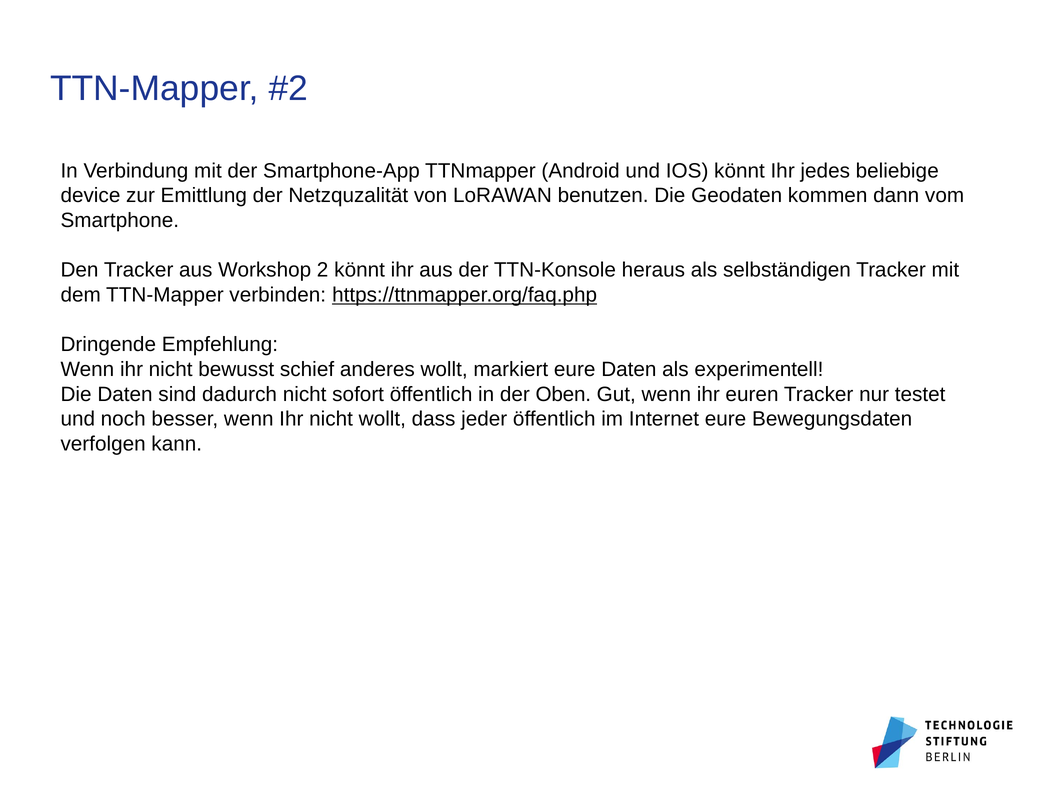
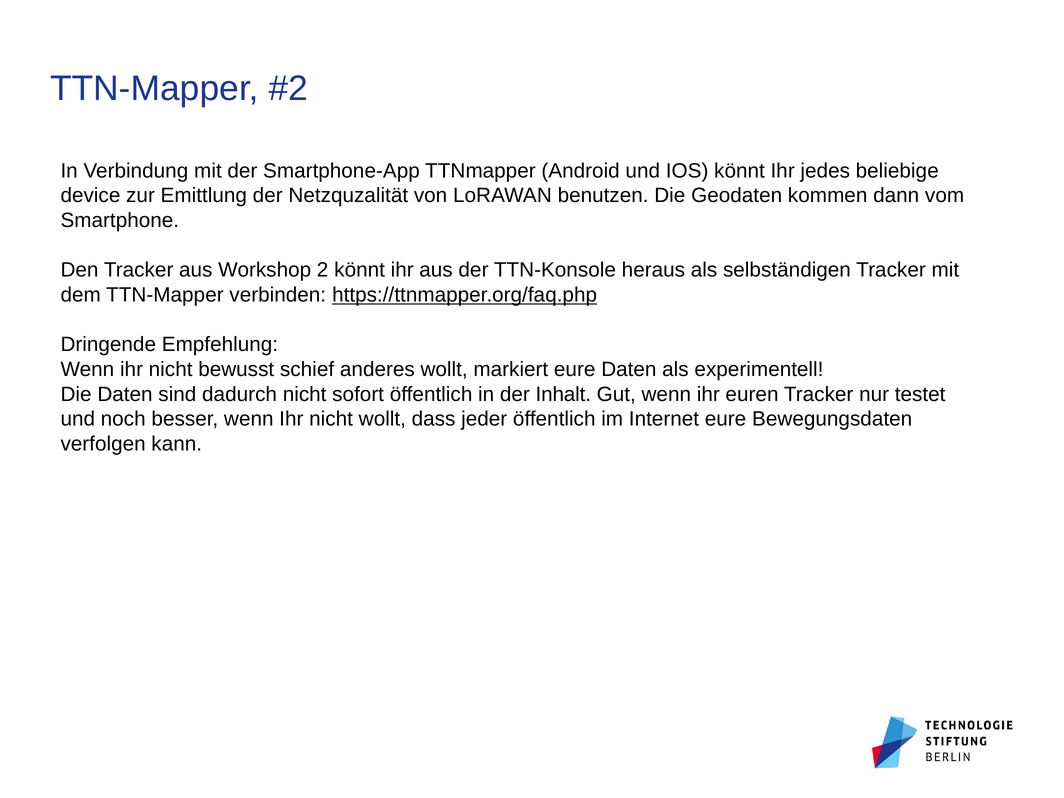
Oben: Oben -> Inhalt
